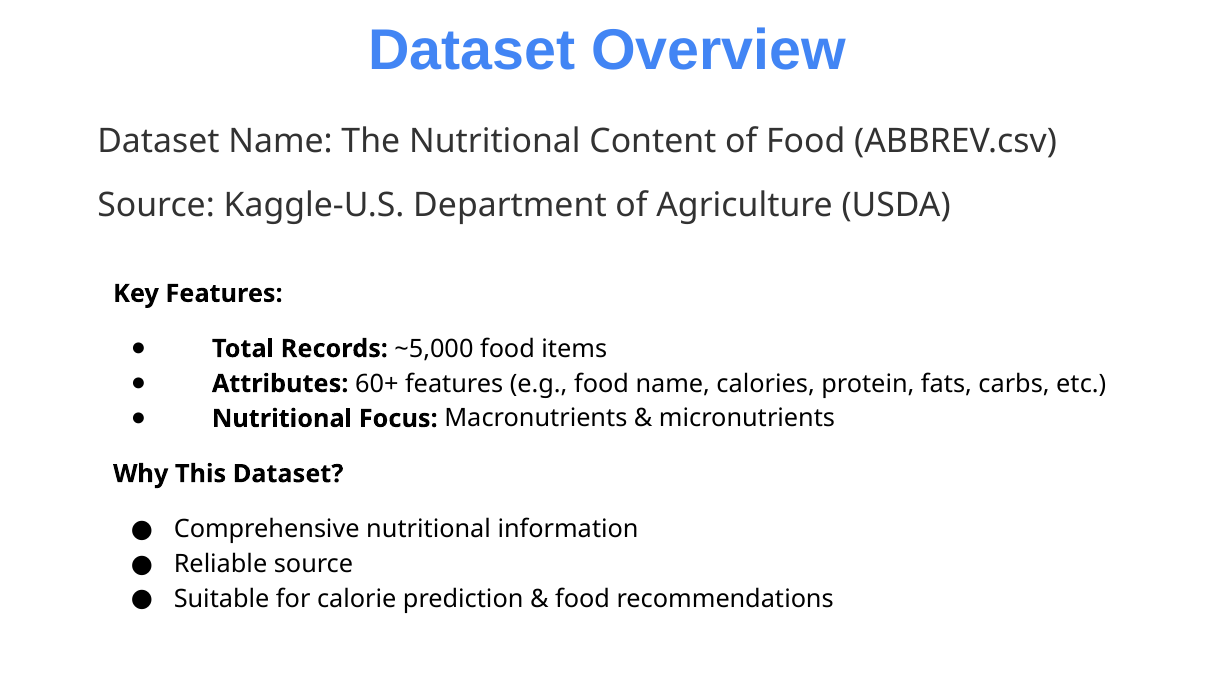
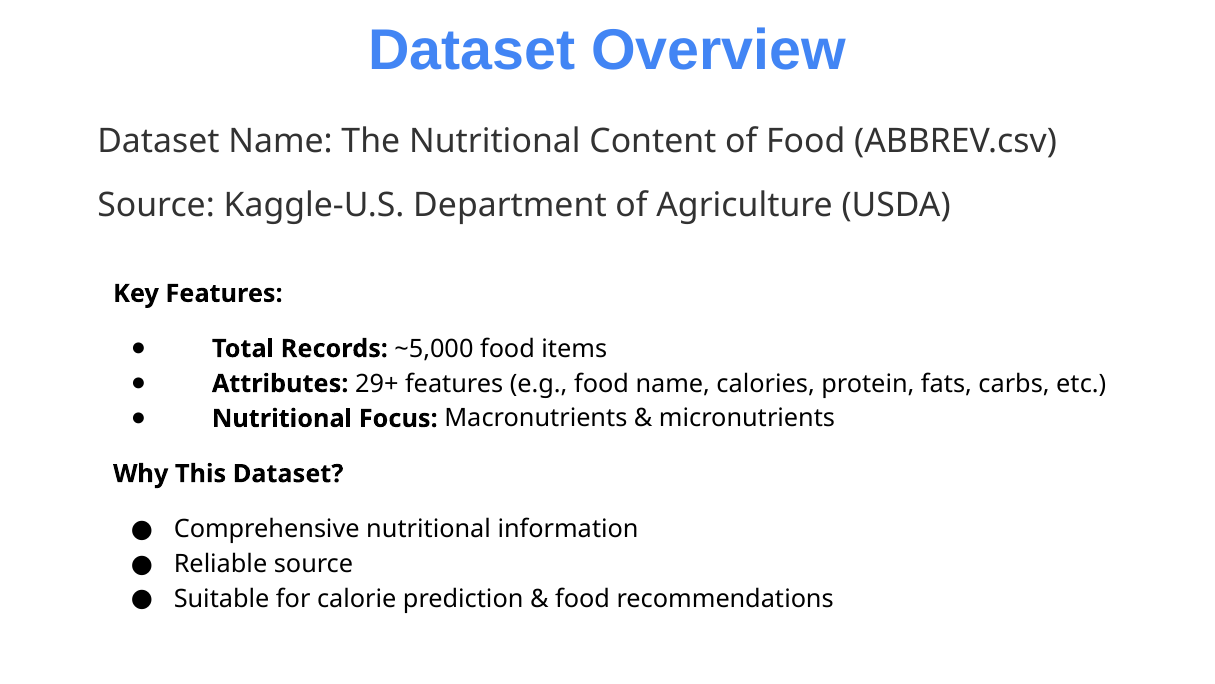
60+: 60+ -> 29+
